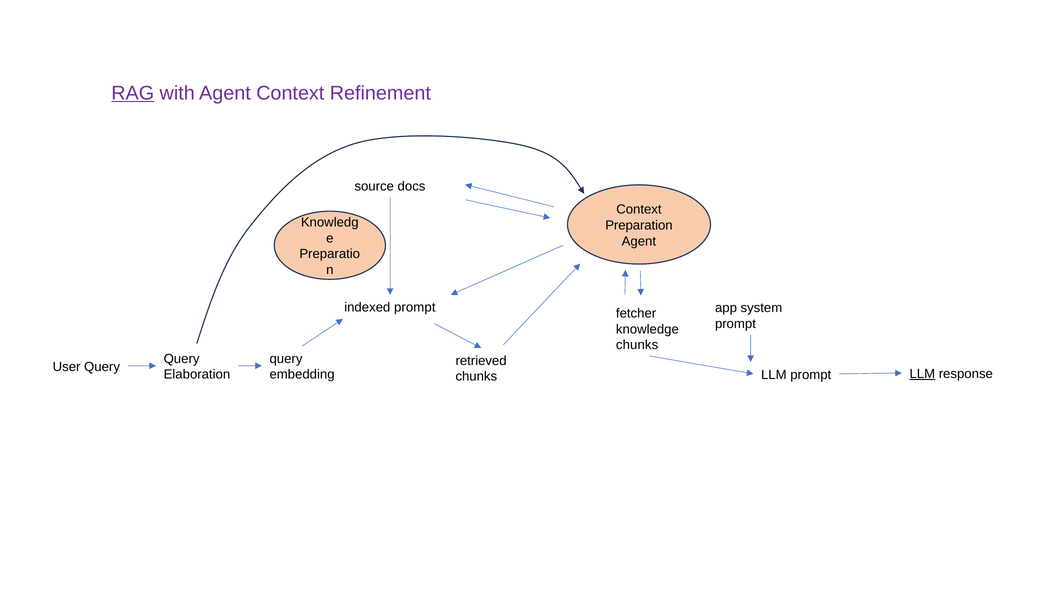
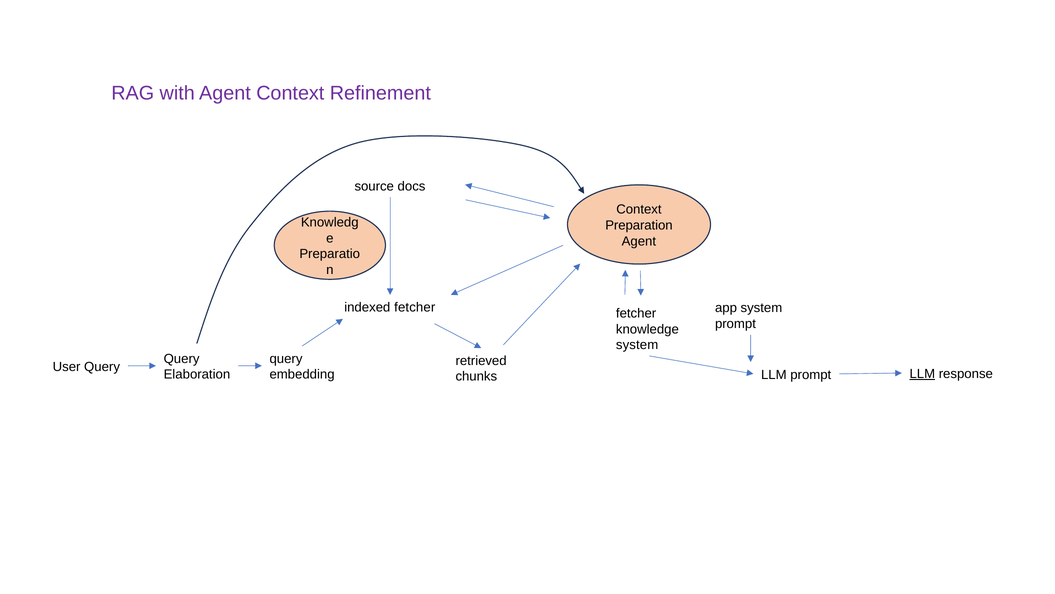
RAG underline: present -> none
indexed prompt: prompt -> fetcher
chunks at (637, 345): chunks -> system
